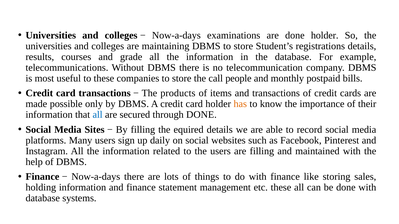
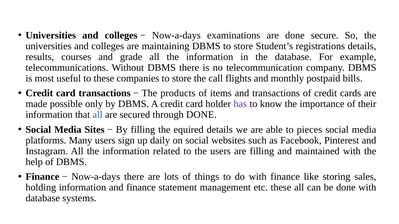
done holder: holder -> secure
people: people -> flights
has colour: orange -> purple
record: record -> pieces
